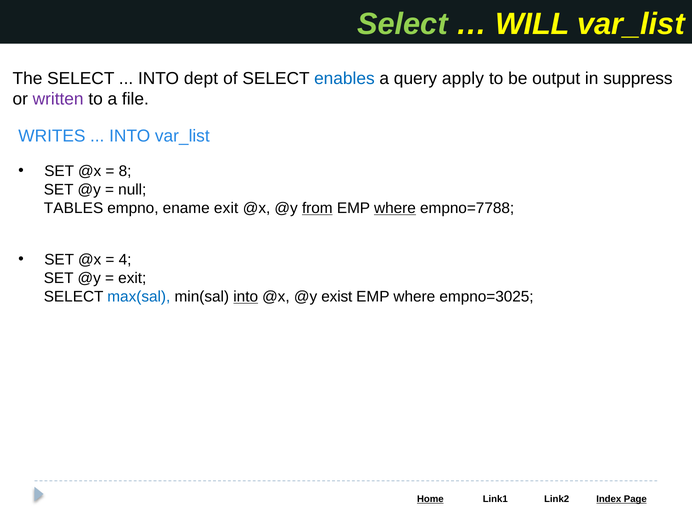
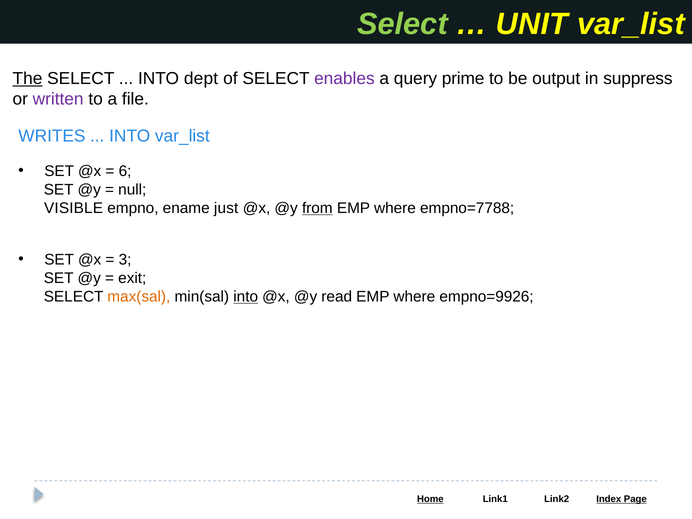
WILL: WILL -> UNIT
The underline: none -> present
enables colour: blue -> purple
apply: apply -> prime
8: 8 -> 6
TABLES: TABLES -> VISIBLE
ename exit: exit -> just
where at (395, 208) underline: present -> none
4: 4 -> 3
max(sal colour: blue -> orange
exist: exist -> read
empno=3025: empno=3025 -> empno=9926
